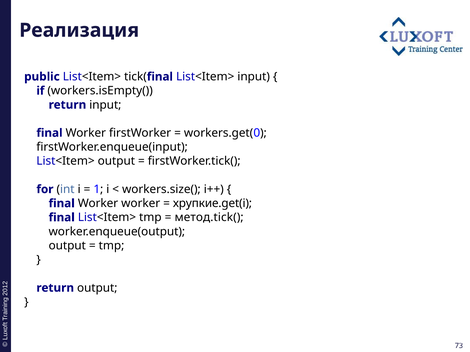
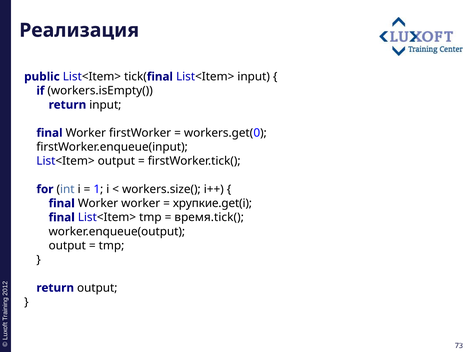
метод.tick(: метод.tick( -> время.tick(
